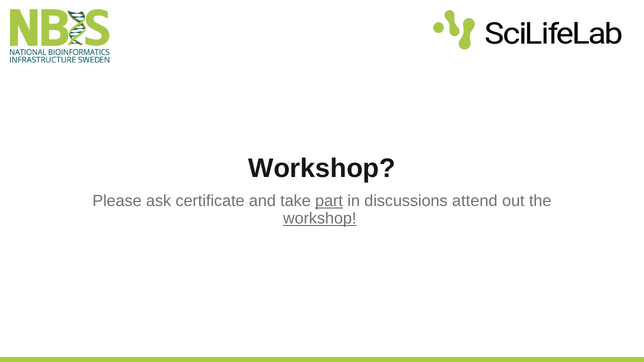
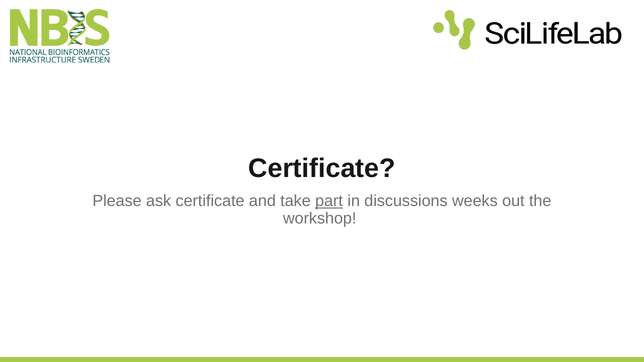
Workshop at (322, 168): Workshop -> Certificate
attend: attend -> weeks
workshop at (320, 219) underline: present -> none
